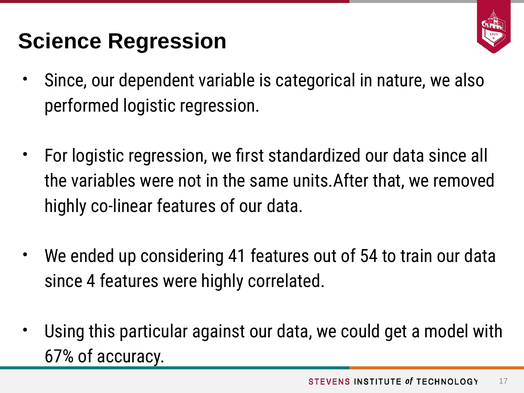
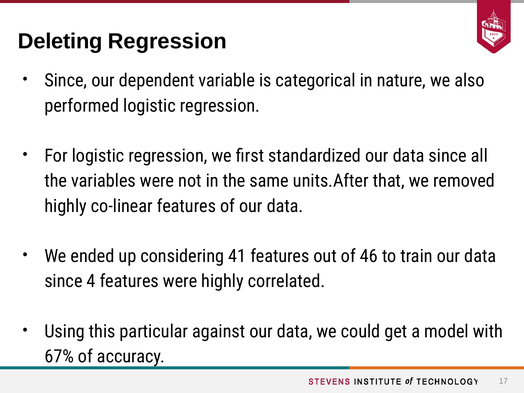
Science: Science -> Deleting
54: 54 -> 46
